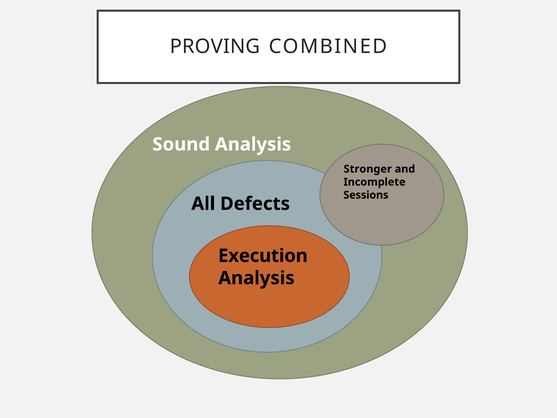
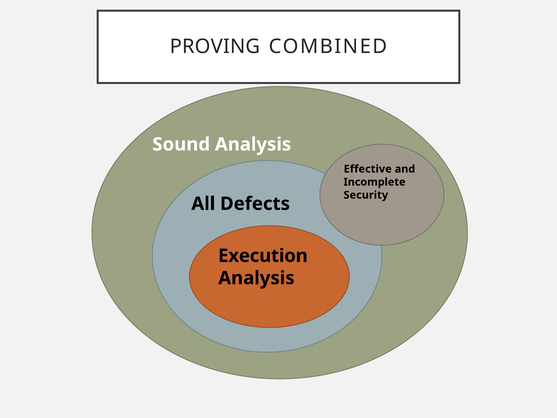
Stronger: Stronger -> Effective
Sessions: Sessions -> Security
